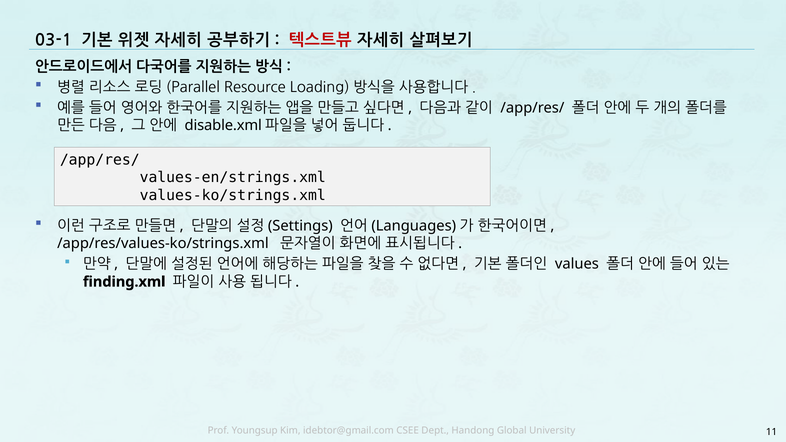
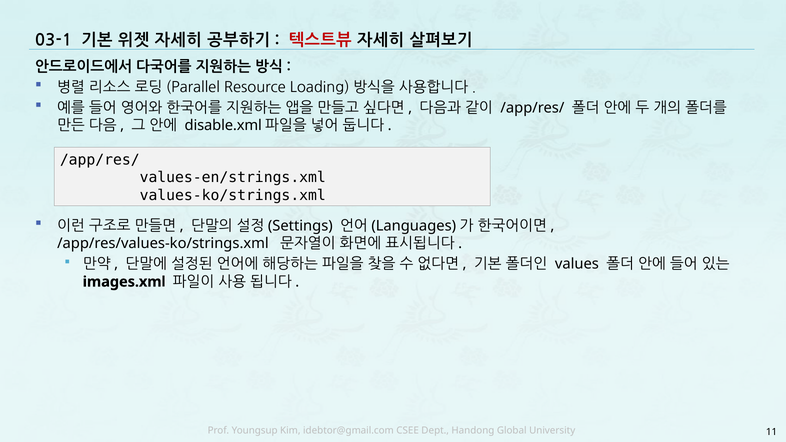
finding.xml: finding.xml -> images.xml
